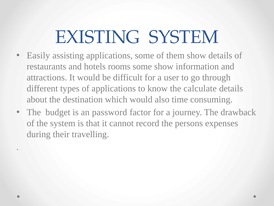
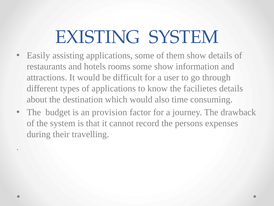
calculate: calculate -> facilietes
password: password -> provision
